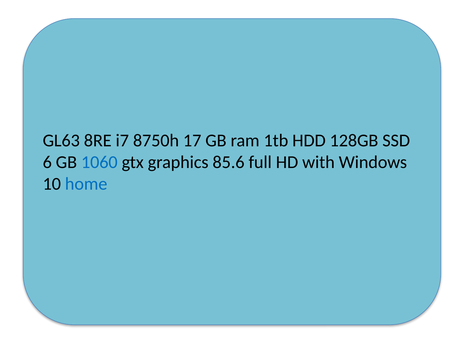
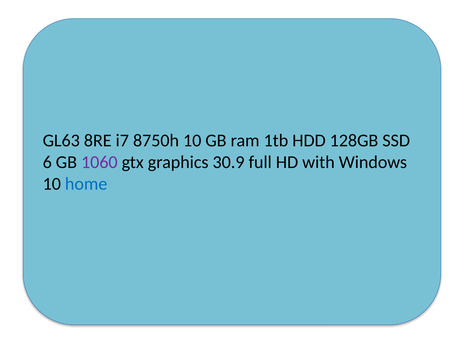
8750h 17: 17 -> 10
1060 colour: blue -> purple
85.6: 85.6 -> 30.9
